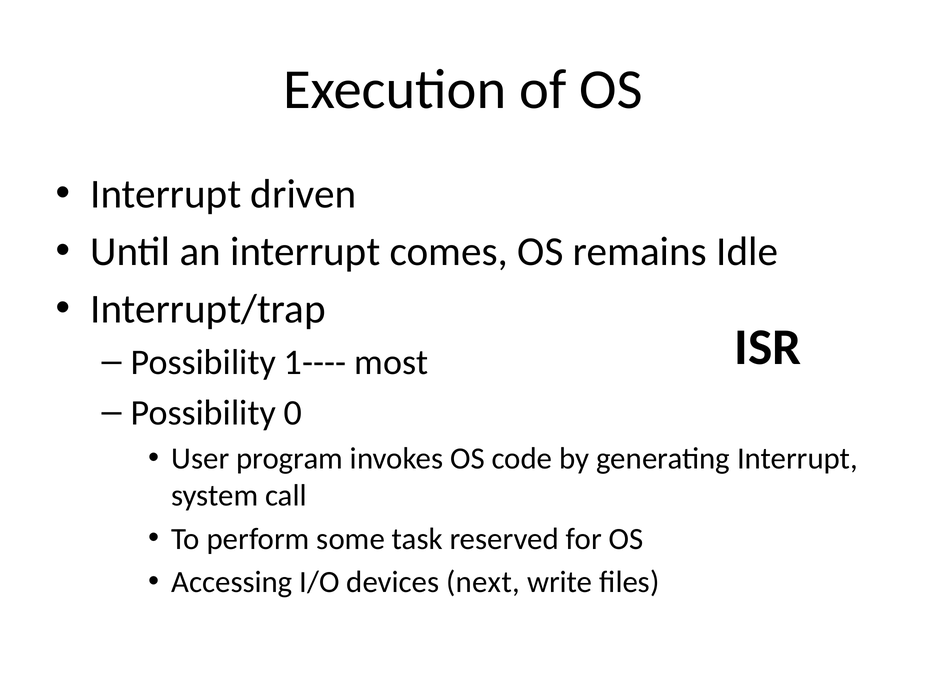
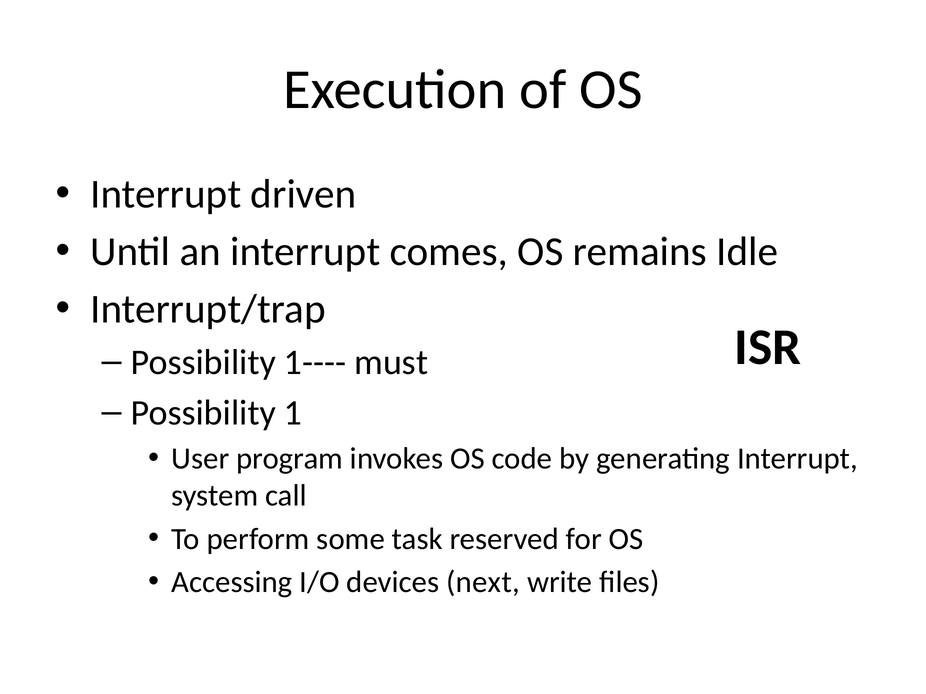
most: most -> must
0: 0 -> 1
